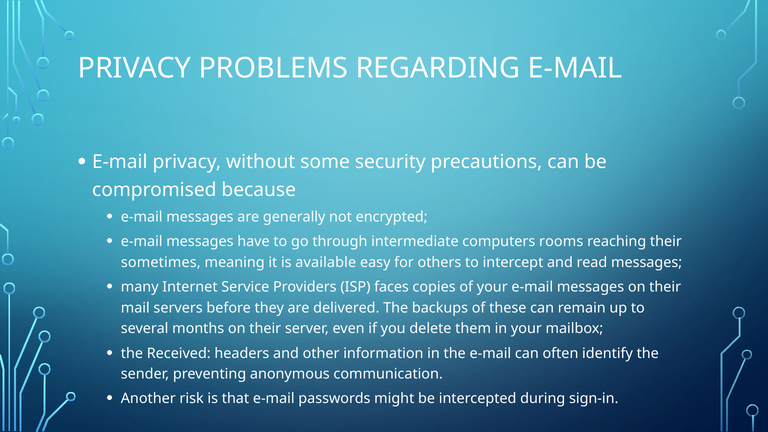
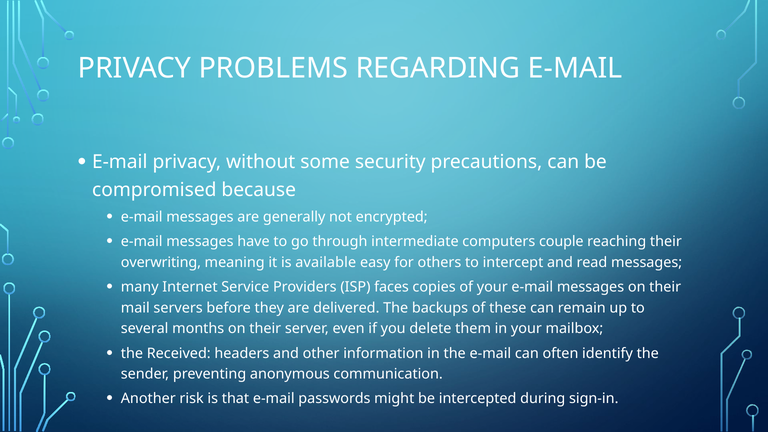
rooms: rooms -> couple
sometimes: sometimes -> overwriting
